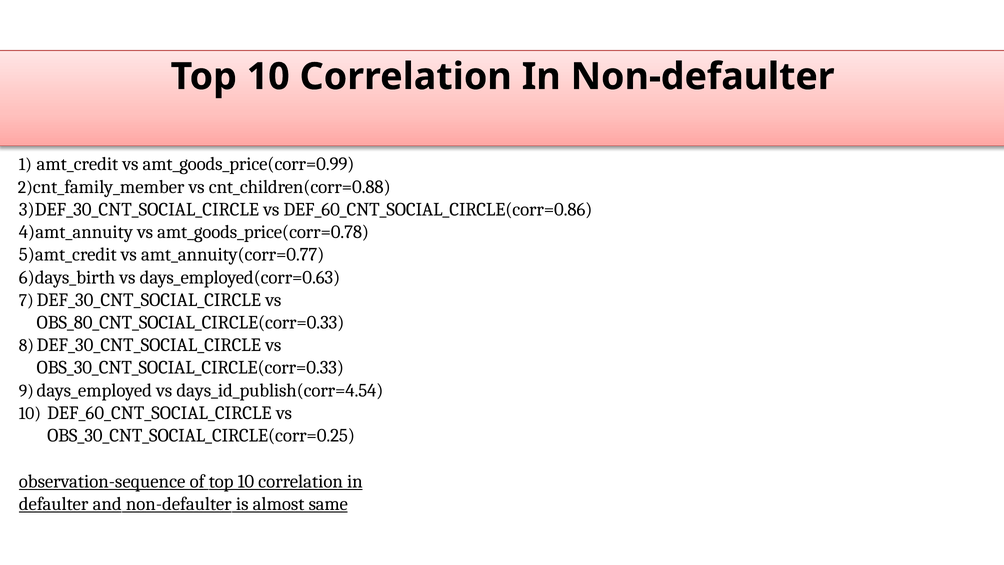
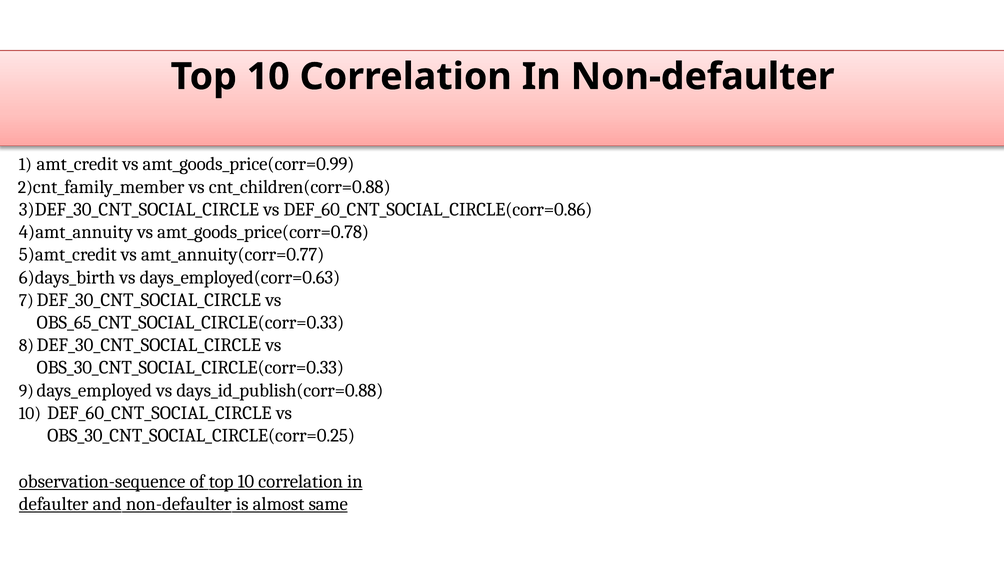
OBS_80_CNT_SOCIAL_CIRCLE(corr=0.33: OBS_80_CNT_SOCIAL_CIRCLE(corr=0.33 -> OBS_65_CNT_SOCIAL_CIRCLE(corr=0.33
days_id_publish(corr=4.54: days_id_publish(corr=4.54 -> days_id_publish(corr=0.88
